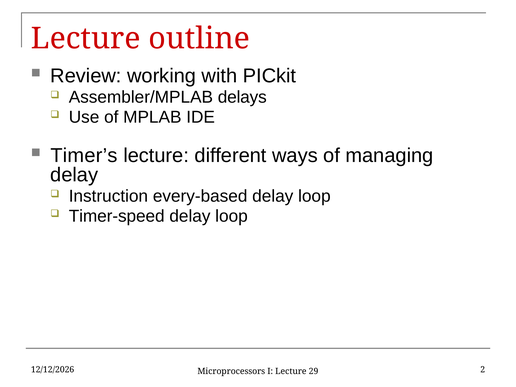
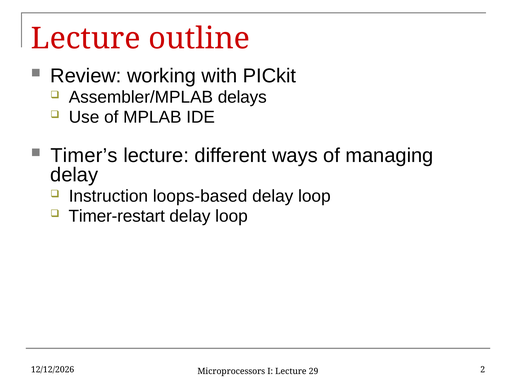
every-based: every-based -> loops-based
Timer-speed: Timer-speed -> Timer-restart
